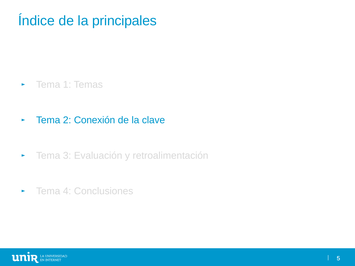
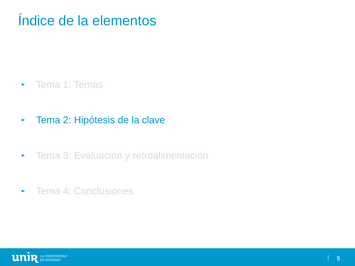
principales: principales -> elementos
Conexión: Conexión -> Hipótesis
